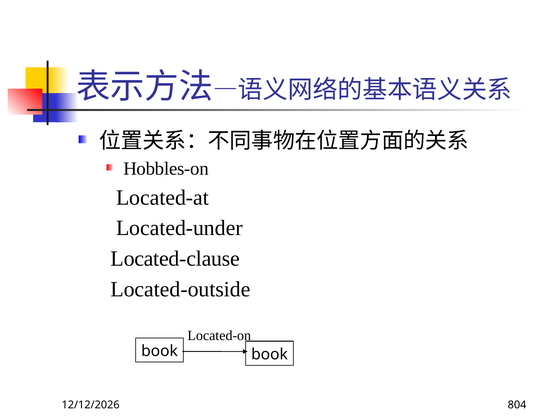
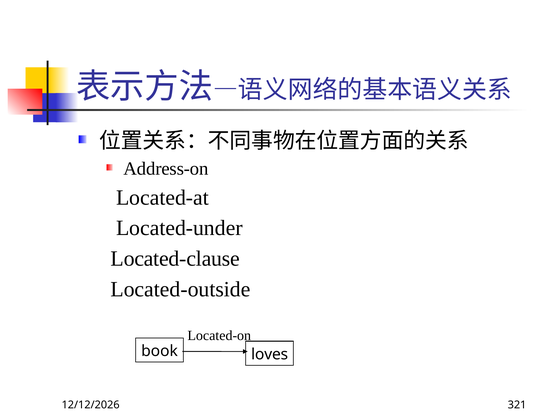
Hobbles-on: Hobbles-on -> Address-on
book book: book -> loves
804: 804 -> 321
